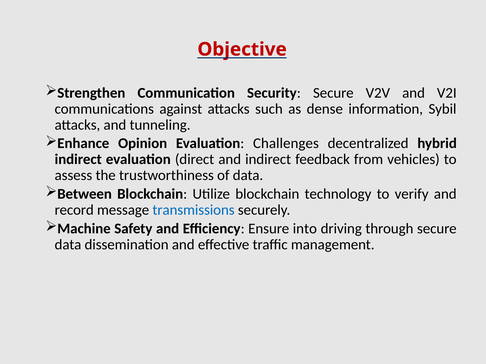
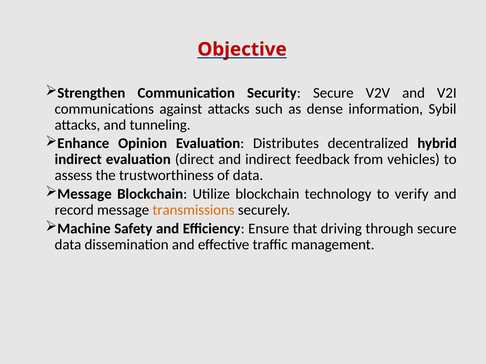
Challenges: Challenges -> Distributes
Between at (85, 194): Between -> Message
transmissions colour: blue -> orange
into: into -> that
